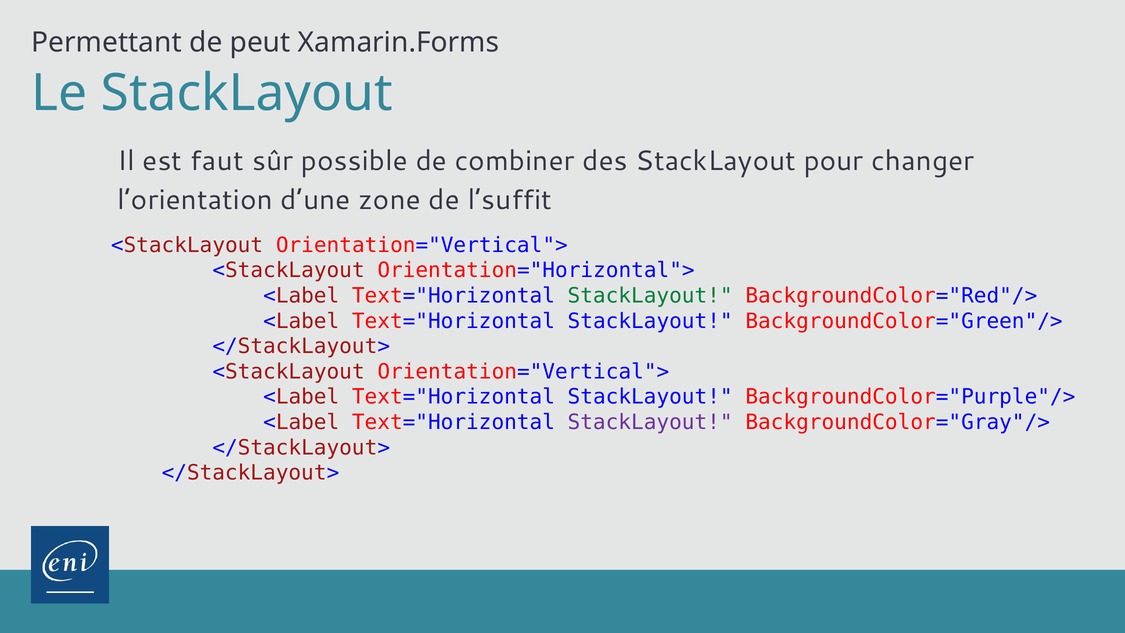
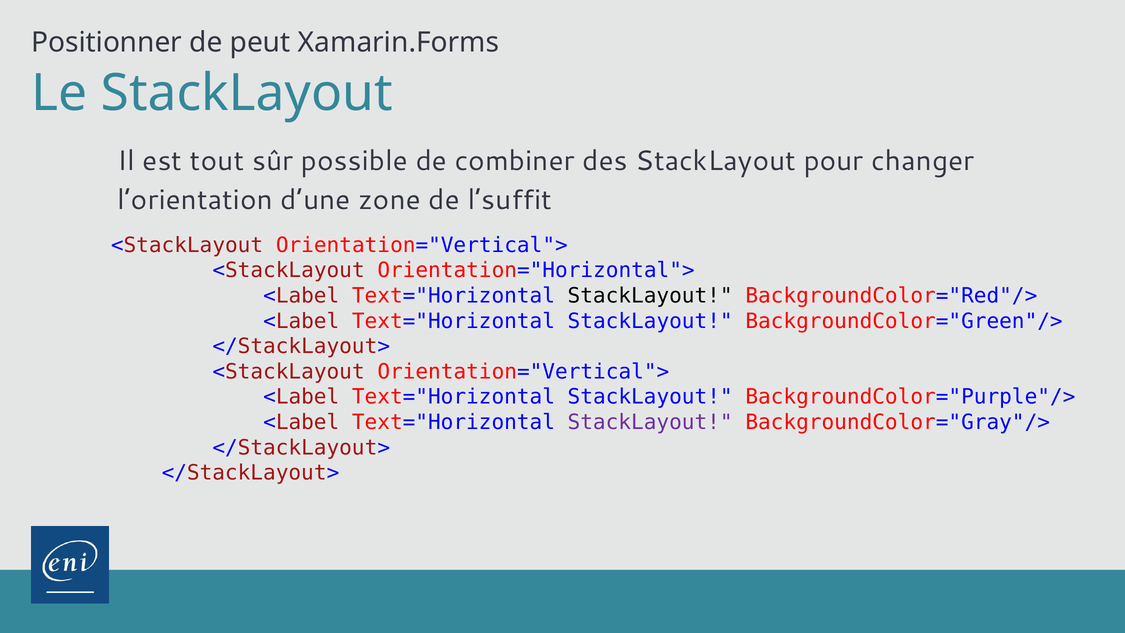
Permettant: Permettant -> Positionner
faut: faut -> tout
StackLayout at (650, 296) colour: green -> black
